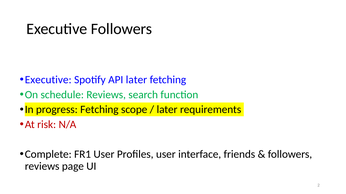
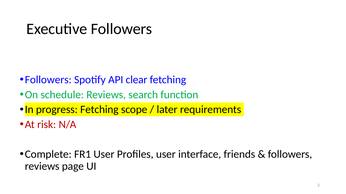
Executive at (48, 80): Executive -> Followers
API later: later -> clear
